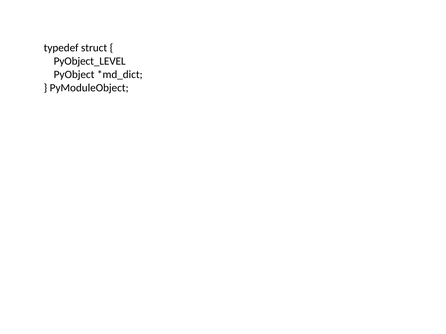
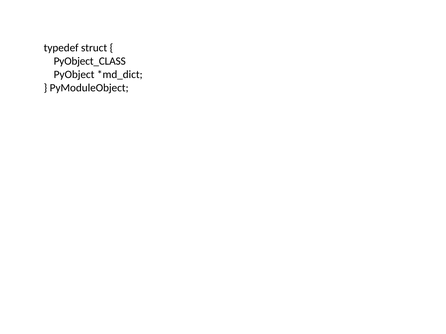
PyObject_LEVEL: PyObject_LEVEL -> PyObject_CLASS
